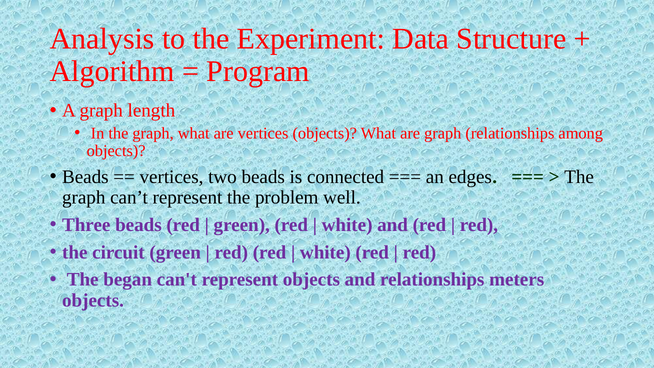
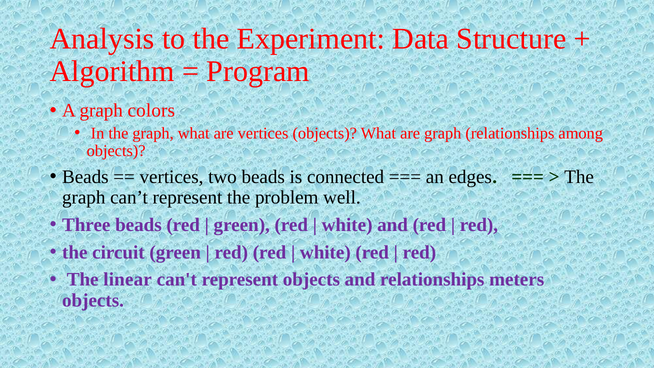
length: length -> colors
began: began -> linear
